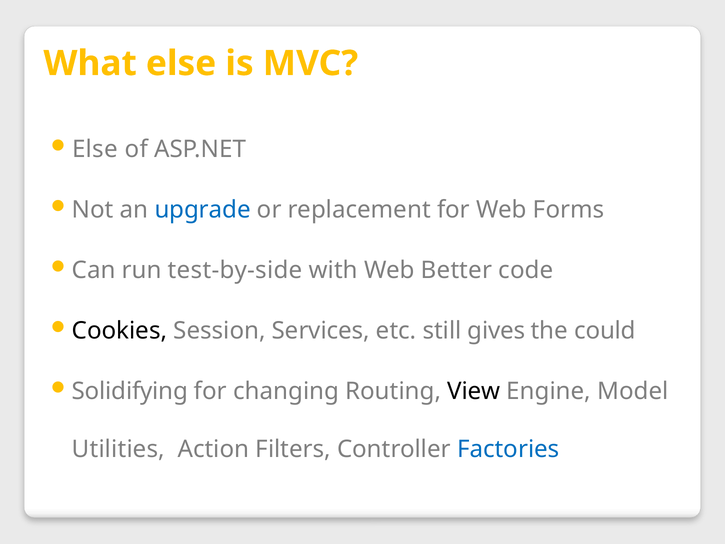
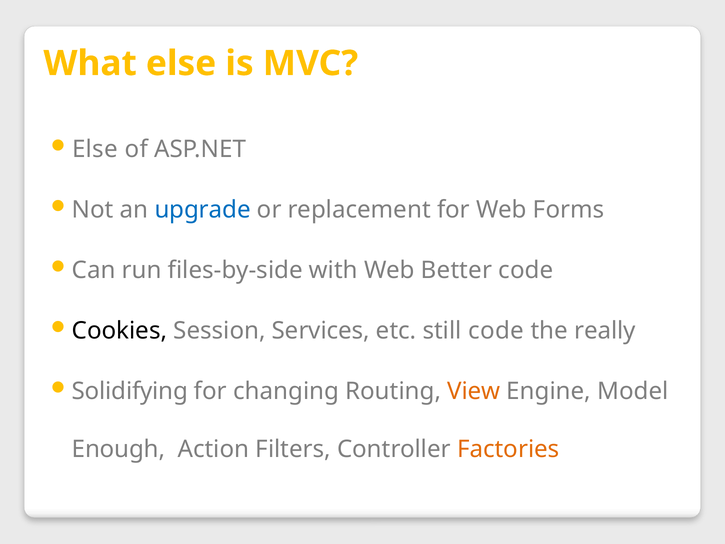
test-by-side: test-by-side -> files-by-side
still gives: gives -> code
could: could -> really
View colour: black -> orange
Utilities: Utilities -> Enough
Factories colour: blue -> orange
